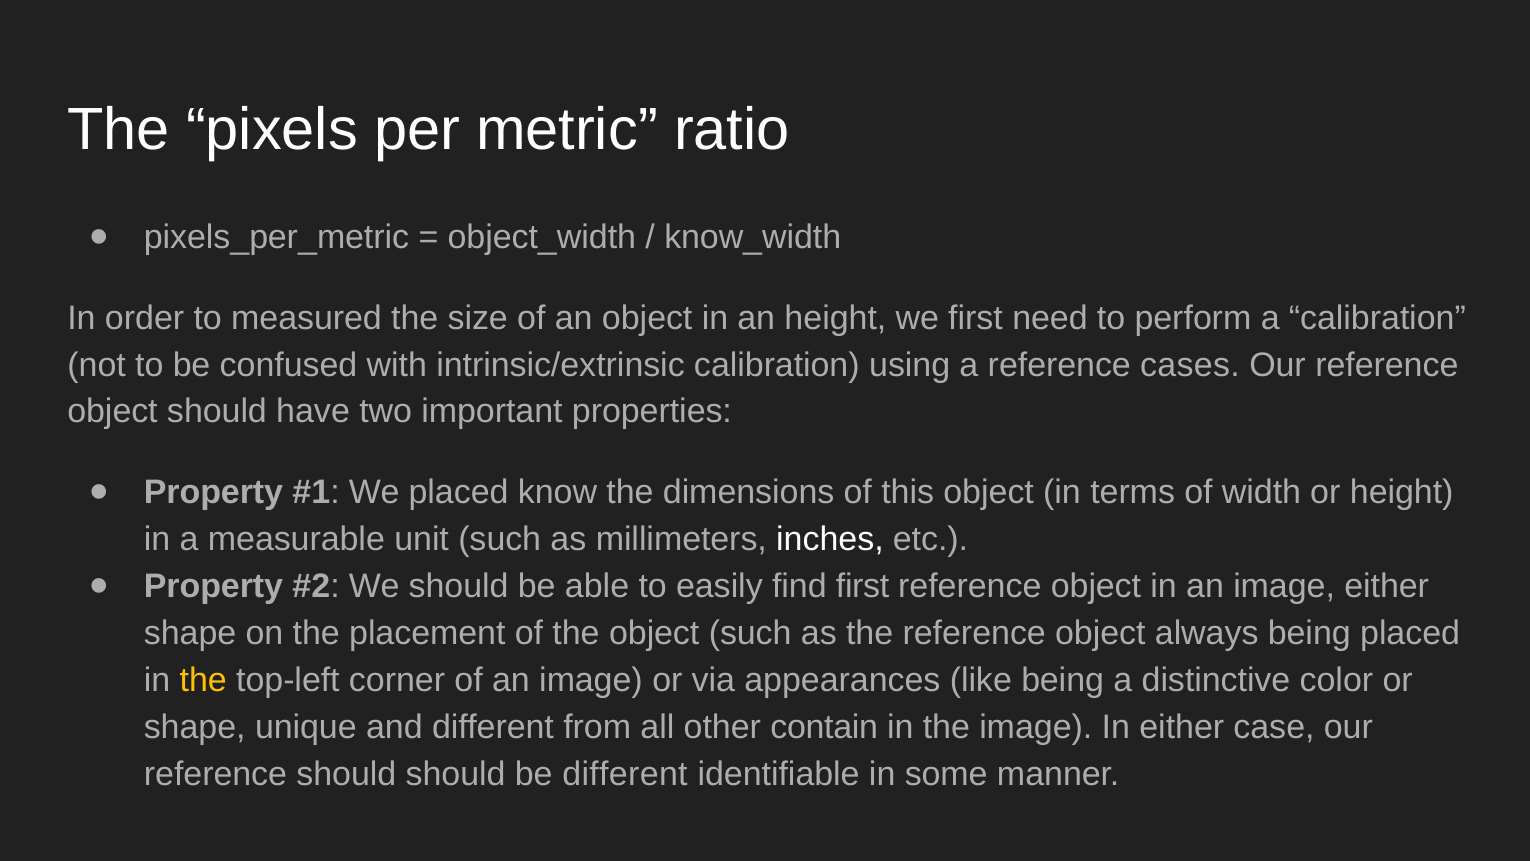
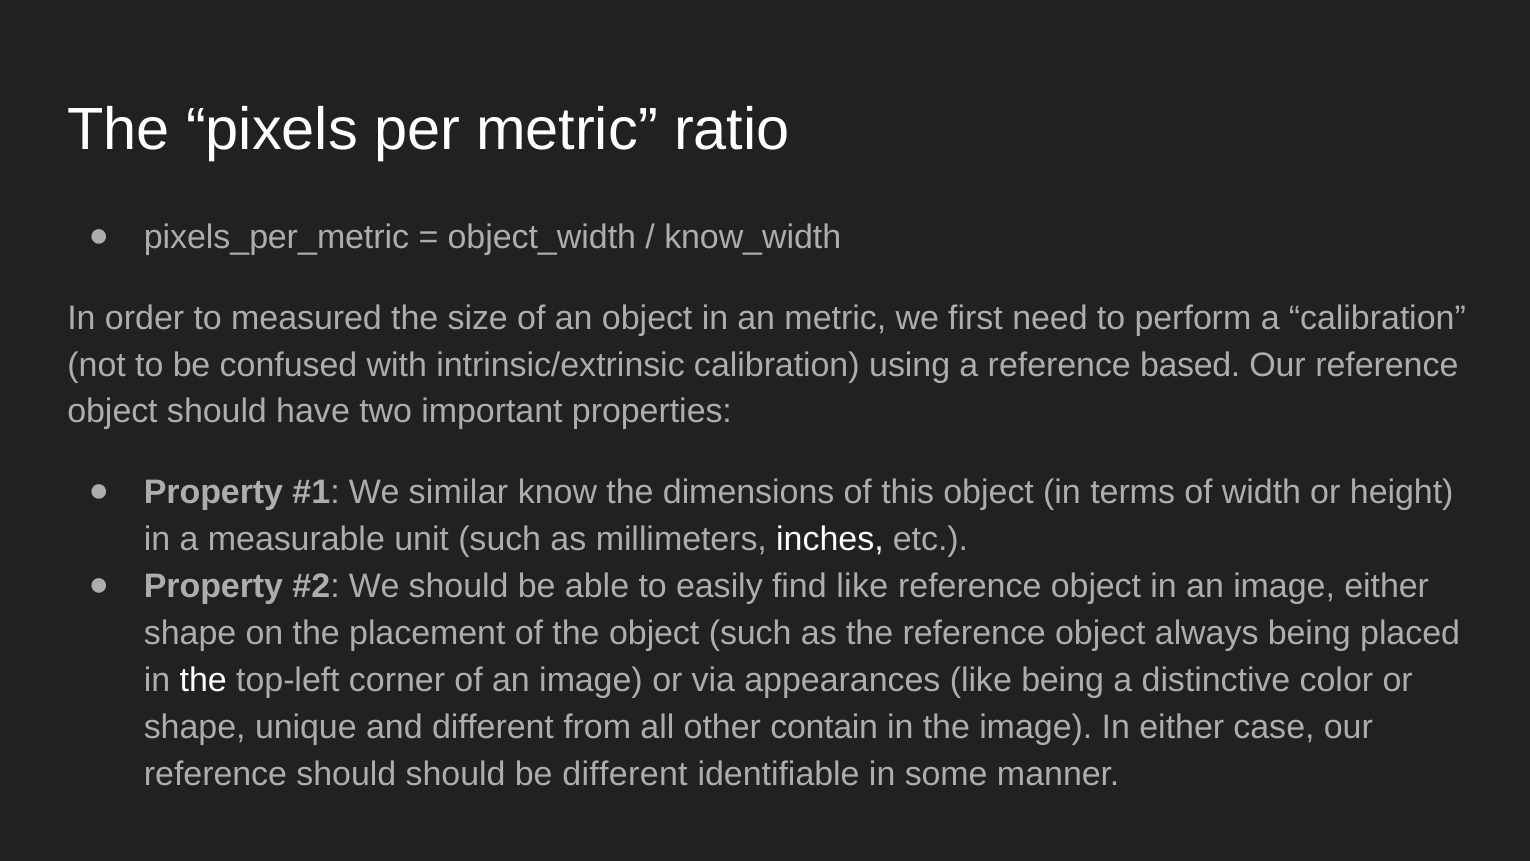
an height: height -> metric
cases: cases -> based
We placed: placed -> similar
find first: first -> like
the at (203, 680) colour: yellow -> white
